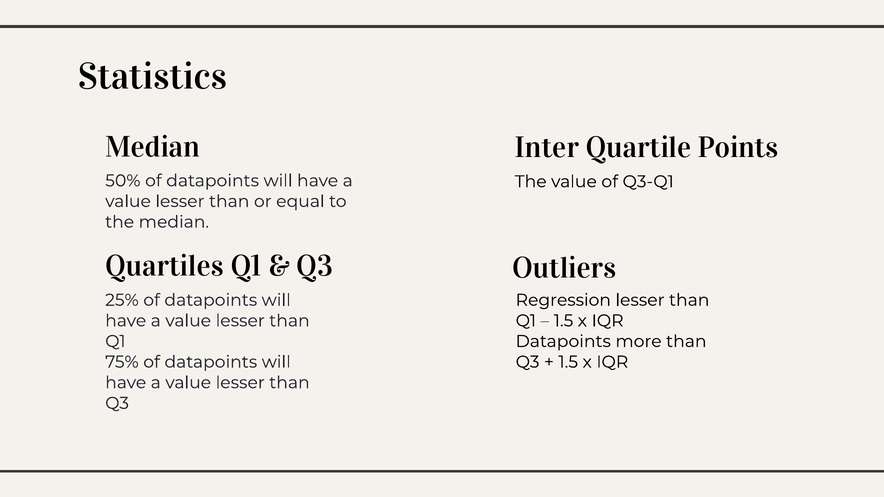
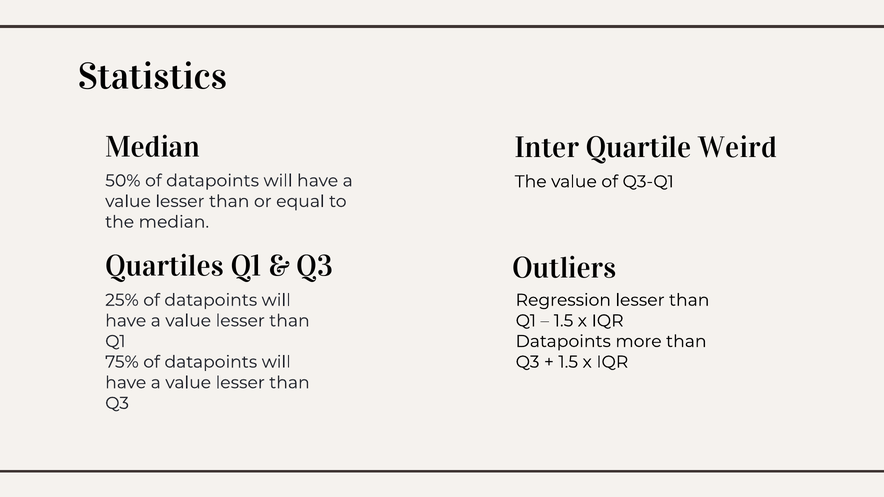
Points: Points -> Weird
